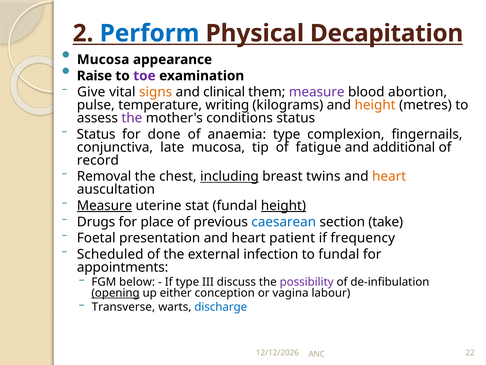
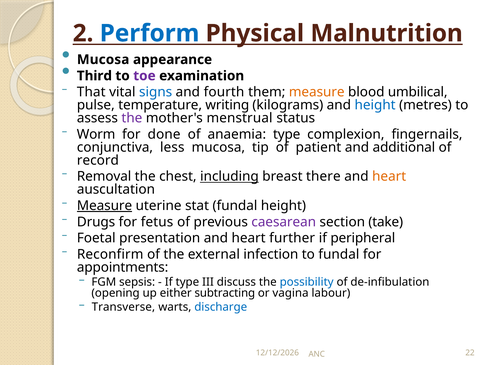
Decapitation: Decapitation -> Malnutrition
Raise: Raise -> Third
Give: Give -> That
signs colour: orange -> blue
clinical: clinical -> fourth
measure at (317, 92) colour: purple -> orange
abortion: abortion -> umbilical
height at (375, 105) colour: orange -> blue
conditions: conditions -> menstrual
Status at (96, 134): Status -> Worm
late: late -> less
fatigue: fatigue -> patient
twins: twins -> there
height at (283, 205) underline: present -> none
place: place -> fetus
caesarean colour: blue -> purple
patient: patient -> further
frequency: frequency -> peripheral
Scheduled: Scheduled -> Reconfirm
below: below -> sepsis
possibility colour: purple -> blue
opening underline: present -> none
conception: conception -> subtracting
